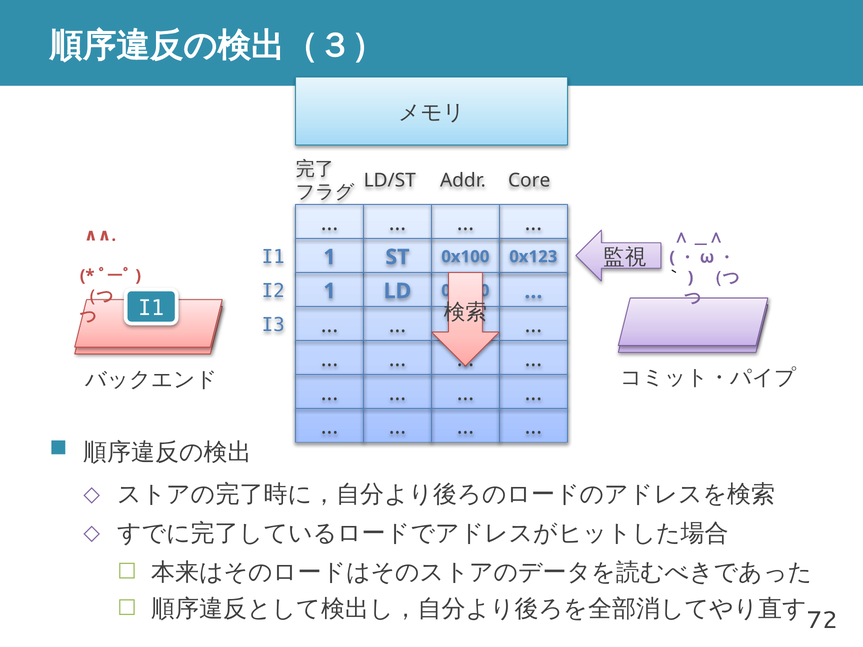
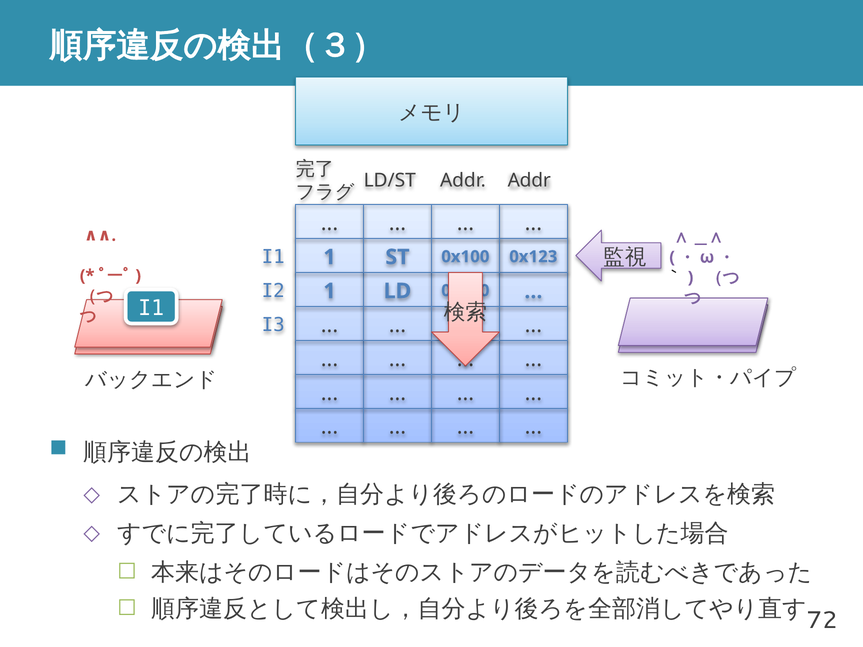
Core at (529, 181): Core -> Addr
